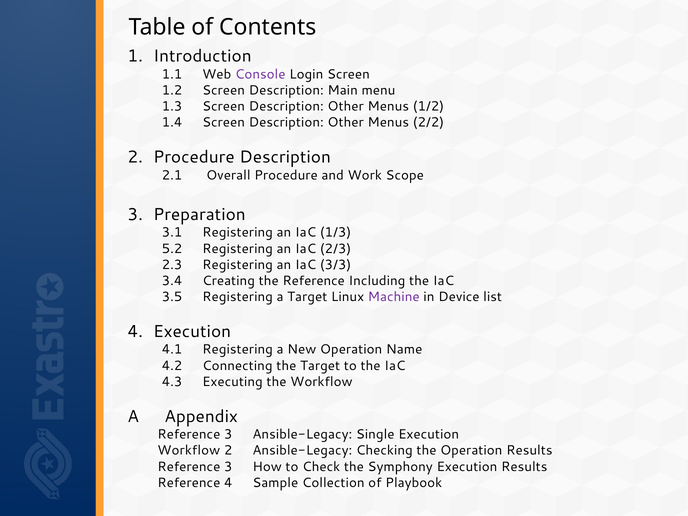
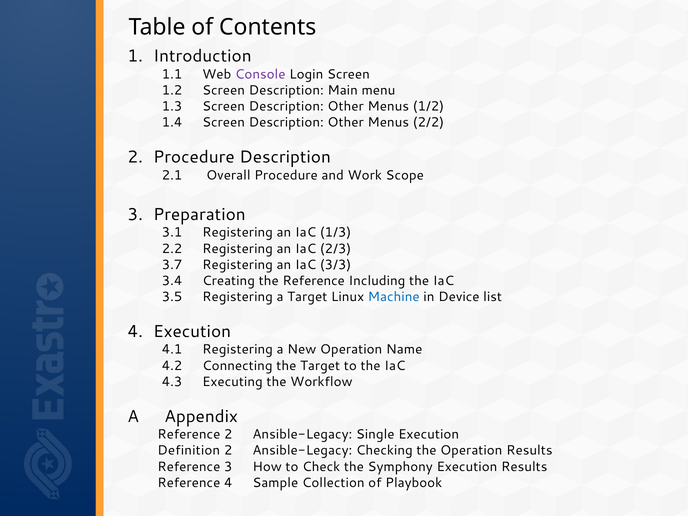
5.2: 5.2 -> 2.2
2.3: 2.3 -> 3.7
Machine colour: purple -> blue
3 at (228, 434): 3 -> 2
Workflow at (189, 451): Workflow -> Definition
